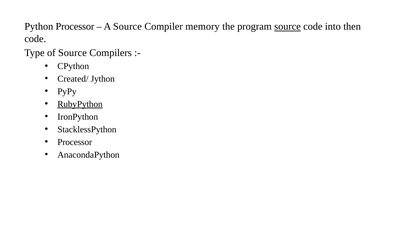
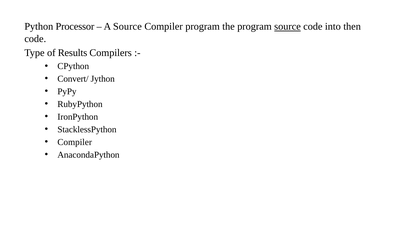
Compiler memory: memory -> program
of Source: Source -> Results
Created/: Created/ -> Convert/
RubyPython underline: present -> none
Processor at (75, 142): Processor -> Compiler
